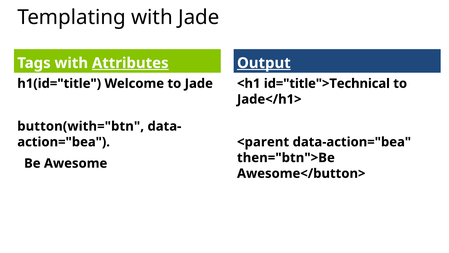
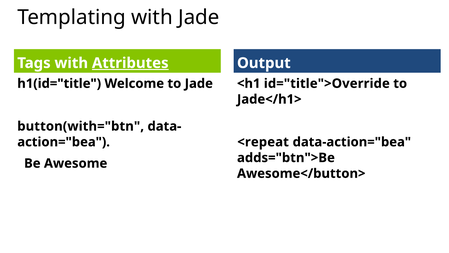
Output underline: present -> none
id="title">Technical: id="title">Technical -> id="title">Override
<parent: <parent -> <repeat
then="btn">Be: then="btn">Be -> adds="btn">Be
